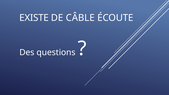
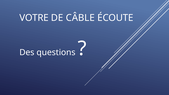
EXISTE: EXISTE -> VOTRE
